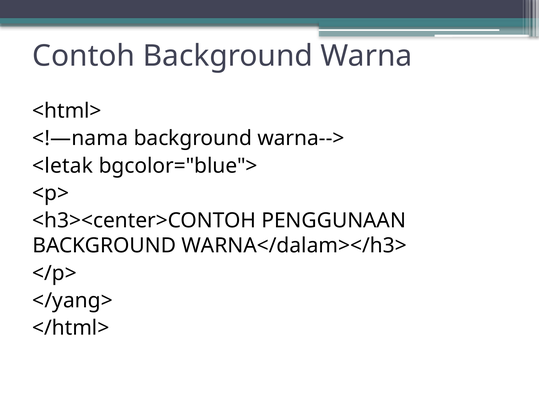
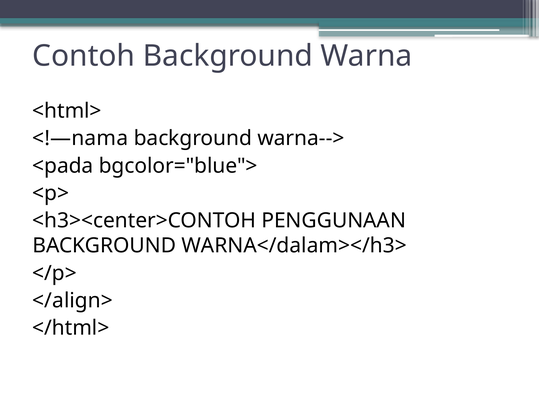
<letak: <letak -> <pada
</yang>: </yang> -> </align>
